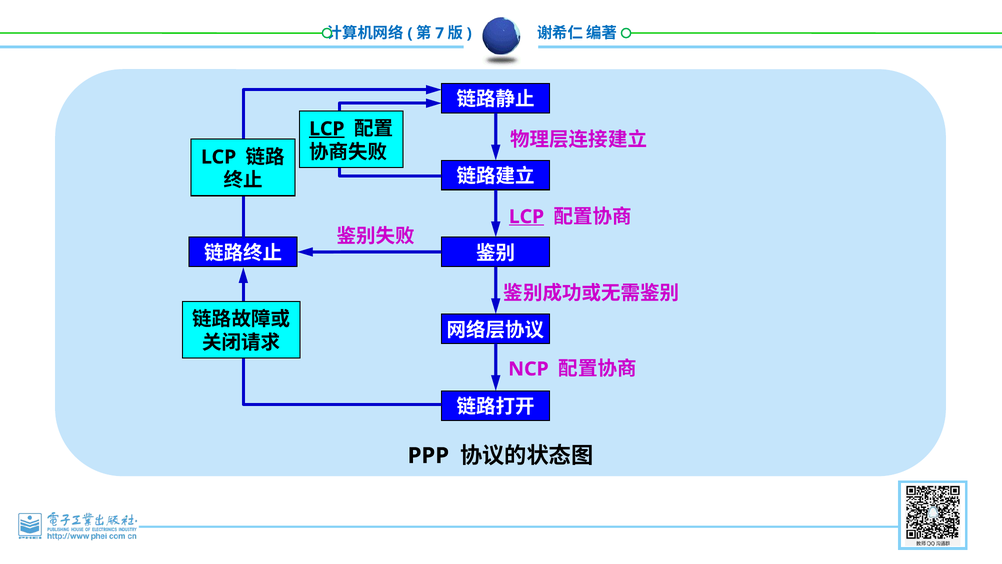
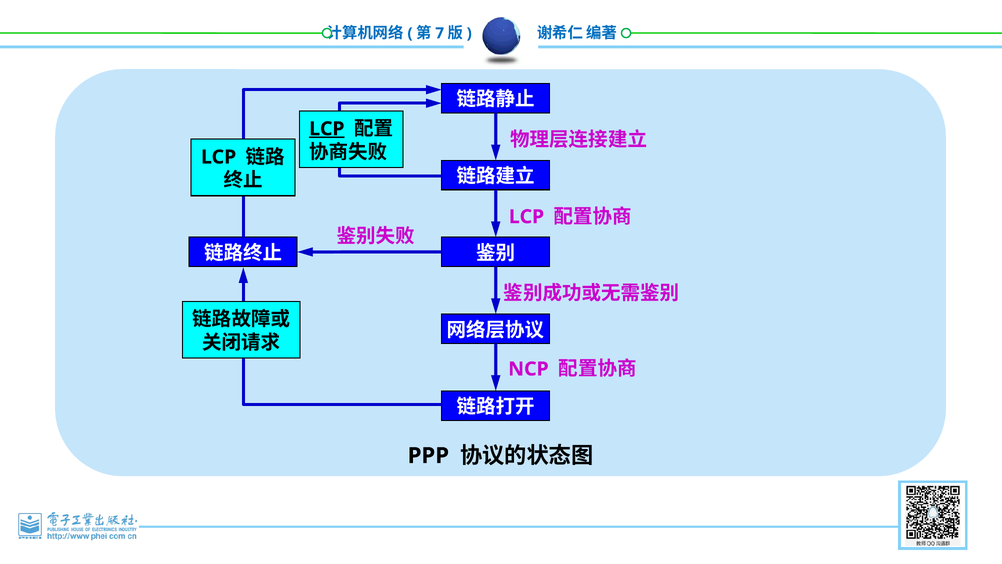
LCP at (526, 217) underline: present -> none
